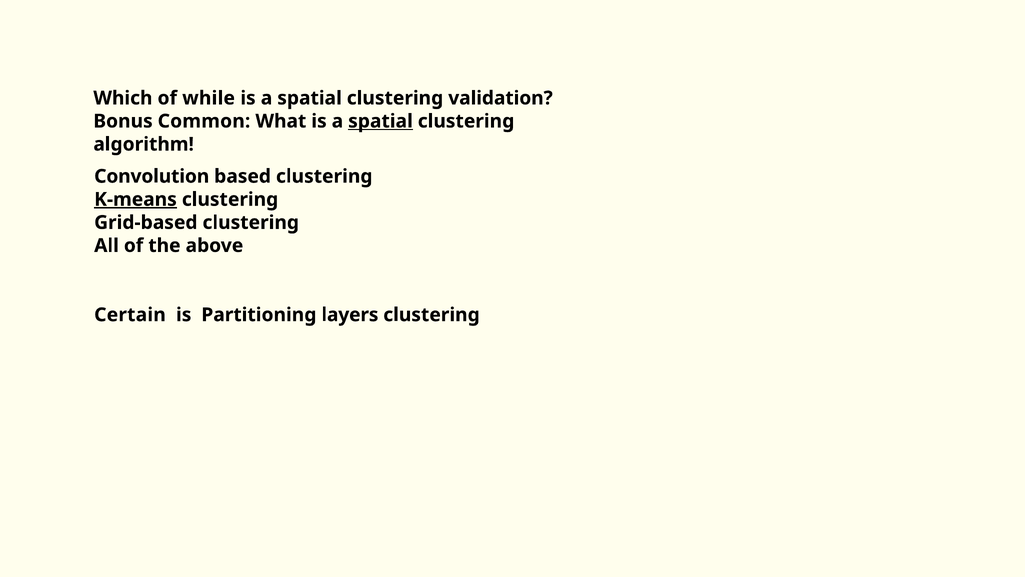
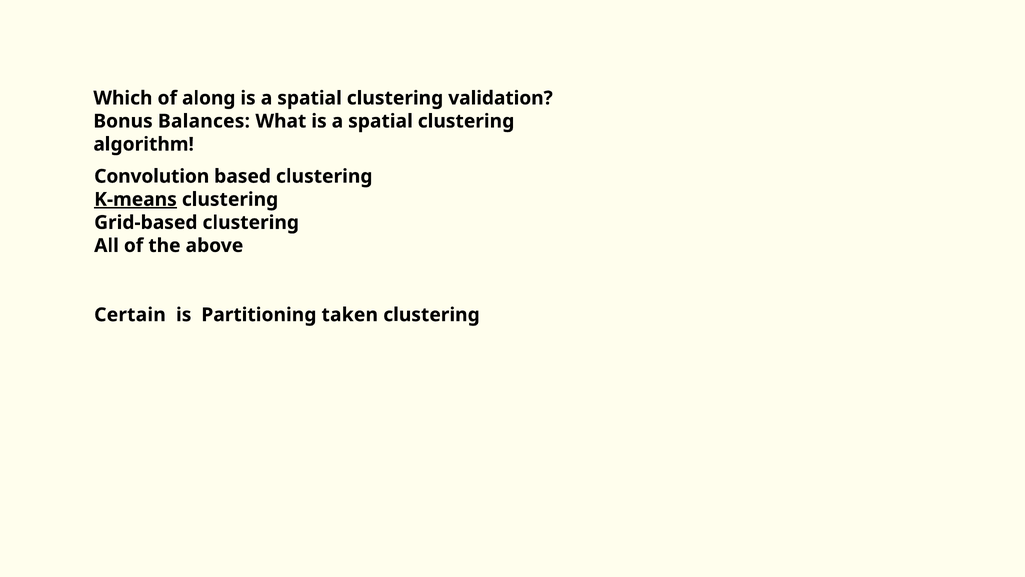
while: while -> along
Common: Common -> Balances
spatial at (380, 121) underline: present -> none
layers: layers -> taken
